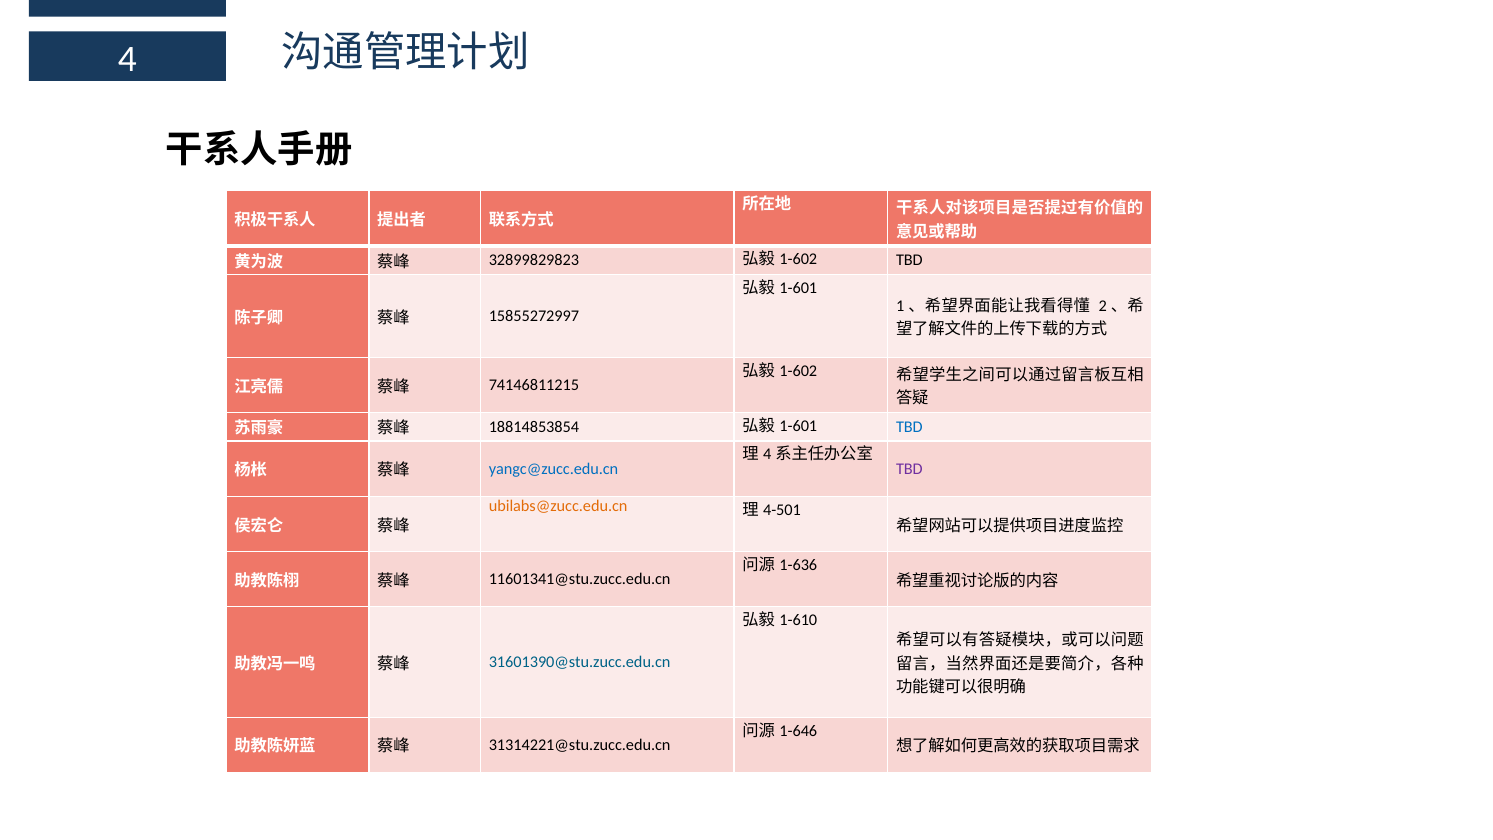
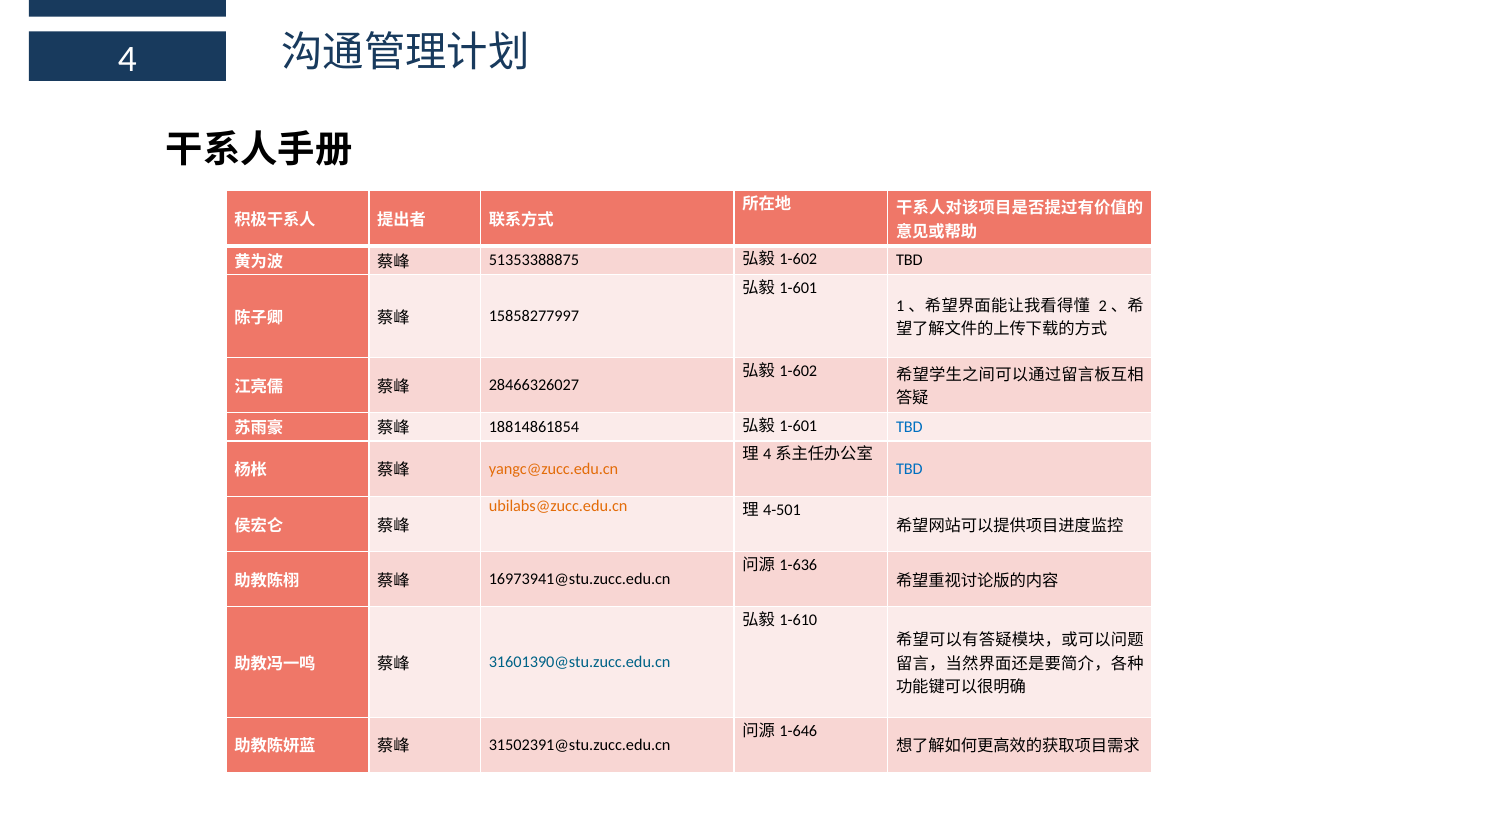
32899829823: 32899829823 -> 51353388875
15855272997: 15855272997 -> 15858277997
74146811215: 74146811215 -> 28466326027
18814853854: 18814853854 -> 18814861854
TBD at (909, 469) colour: purple -> blue
yangc@zucc.edu.cn colour: blue -> orange
11601341@stu.zucc.edu.cn: 11601341@stu.zucc.edu.cn -> 16973941@stu.zucc.edu.cn
31314221@stu.zucc.edu.cn: 31314221@stu.zucc.edu.cn -> 31502391@stu.zucc.edu.cn
